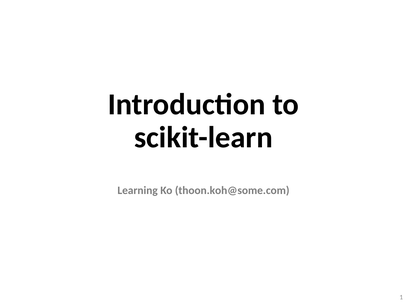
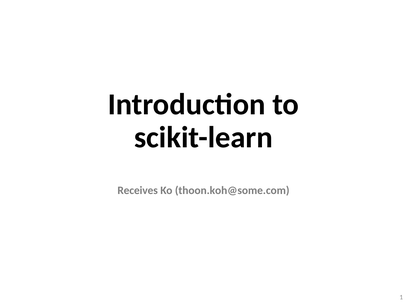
Learning: Learning -> Receives
